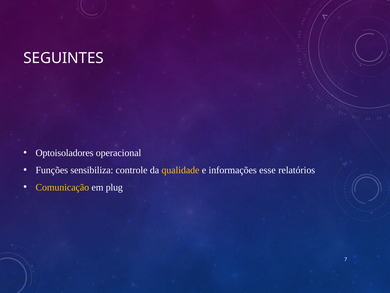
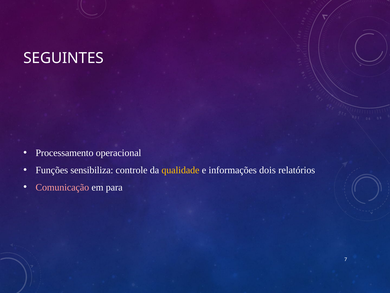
Optoisoladores: Optoisoladores -> Processamento
esse: esse -> dois
Comunicação colour: yellow -> pink
plug: plug -> para
